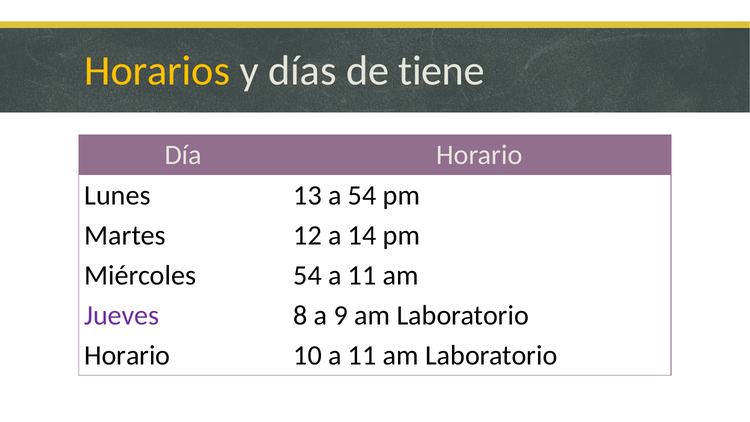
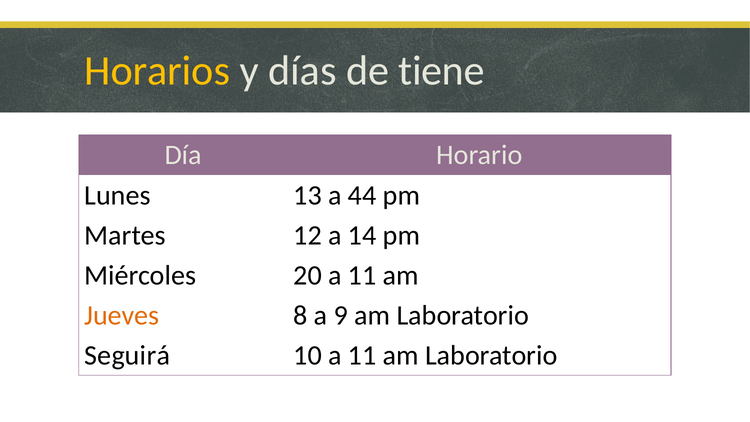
a 54: 54 -> 44
Miércoles 54: 54 -> 20
Jueves colour: purple -> orange
Horario at (127, 355): Horario -> Seguirá
